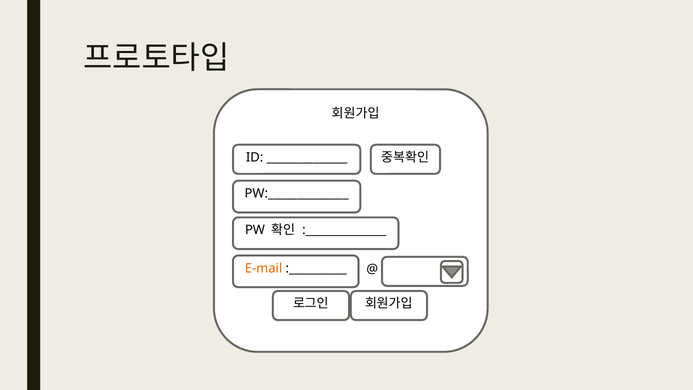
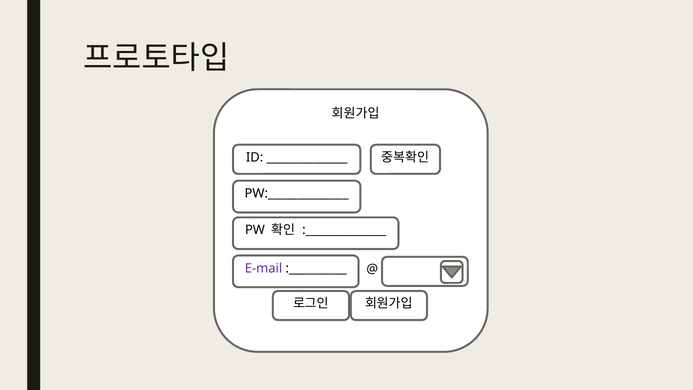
E-mail colour: orange -> purple
